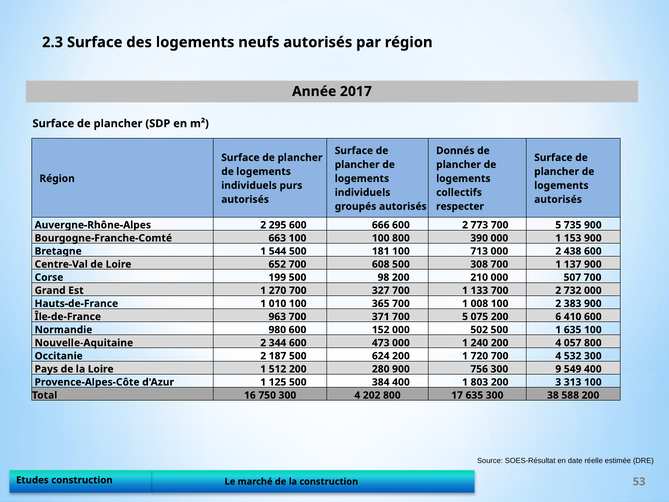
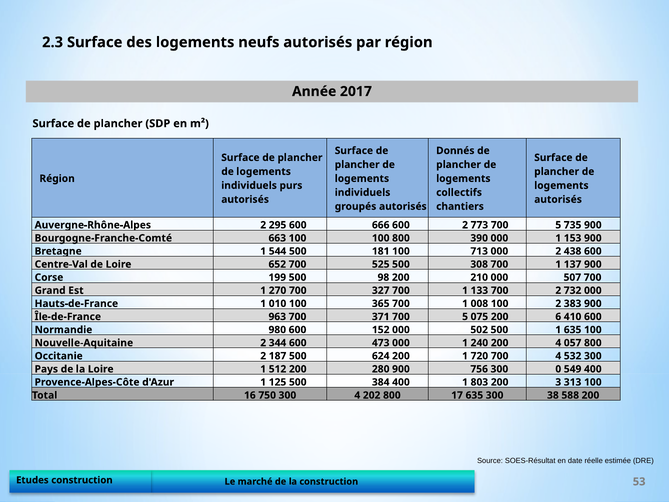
respecter: respecter -> chantiers
608: 608 -> 525
9: 9 -> 0
